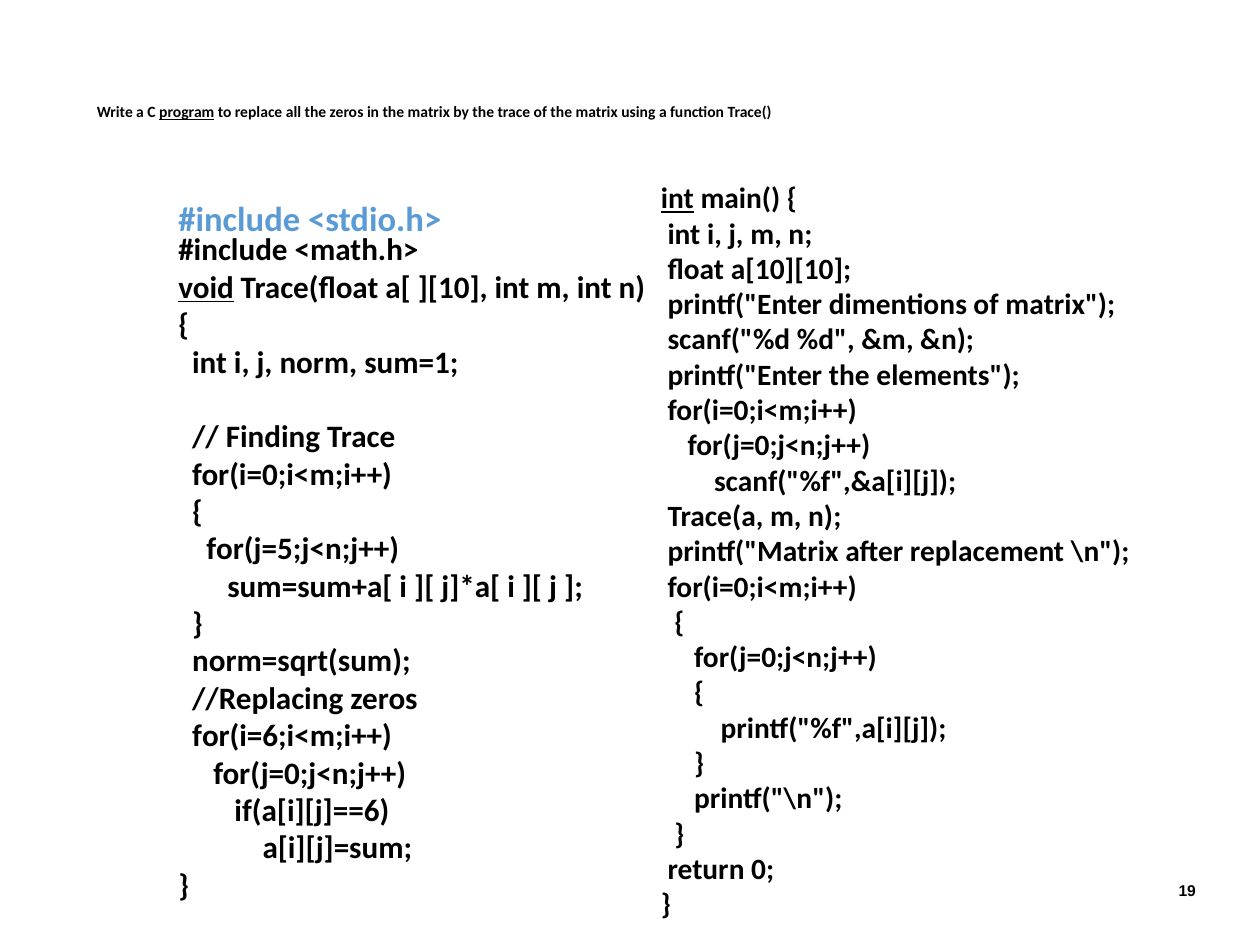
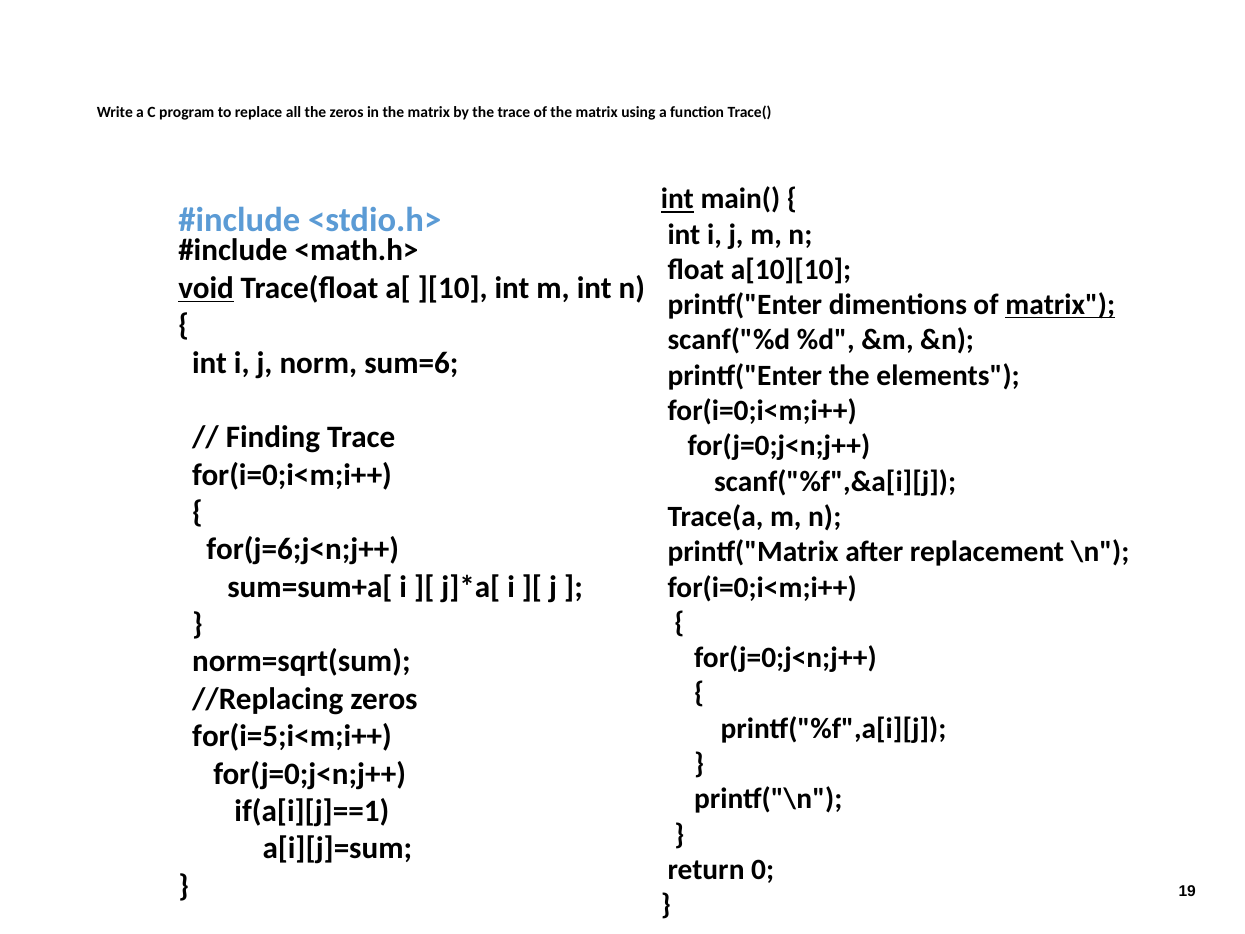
program underline: present -> none
matrix at (1060, 305) underline: none -> present
sum=1: sum=1 -> sum=6
for(j=5;j<n;j++: for(j=5;j<n;j++ -> for(j=6;j<n;j++
for(i=6;i<m;i++: for(i=6;i<m;i++ -> for(i=5;i<m;i++
if(a[i][j]==6: if(a[i][j]==6 -> if(a[i][j]==1
